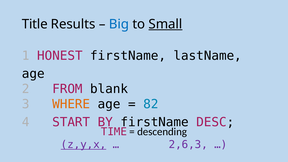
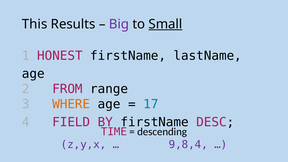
Title: Title -> This
Big colour: blue -> purple
blank: blank -> range
82: 82 -> 17
START: START -> FIELD
z,y,x underline: present -> none
2,6,3: 2,6,3 -> 9,8,4
